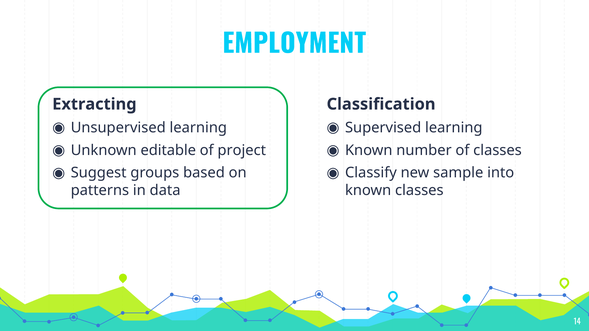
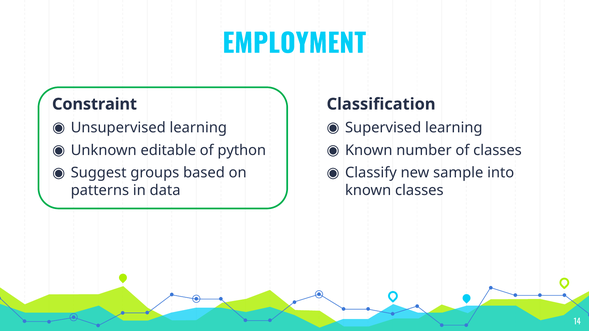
Extracting: Extracting -> Constraint
project: project -> python
